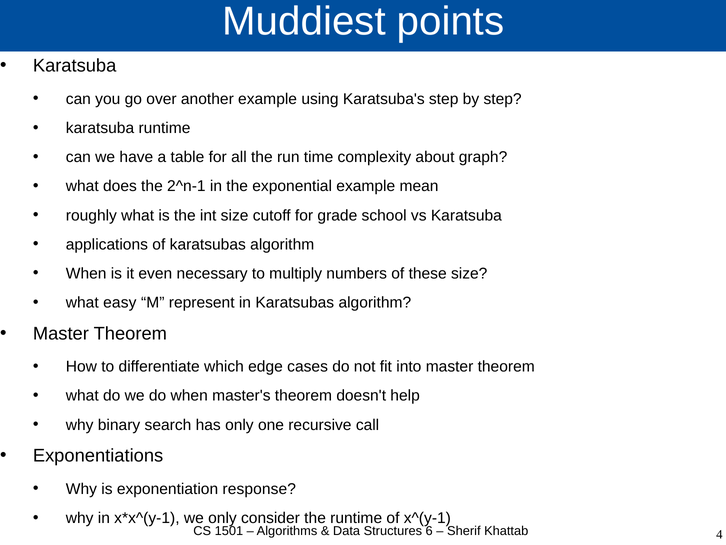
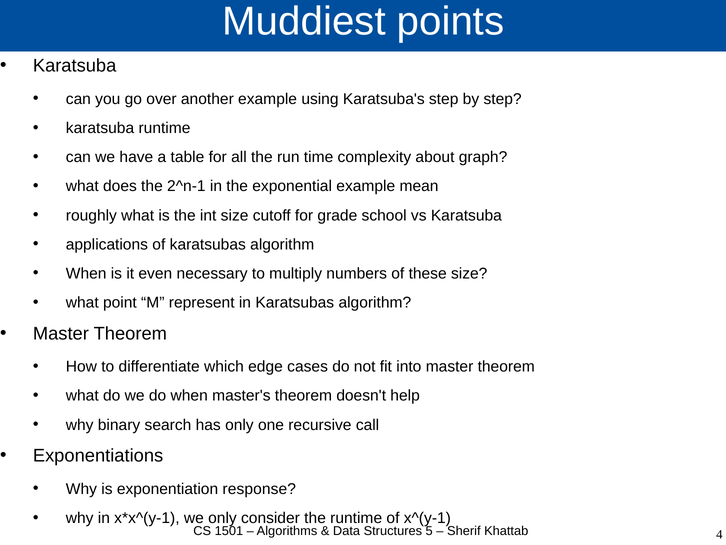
easy: easy -> point
6: 6 -> 5
